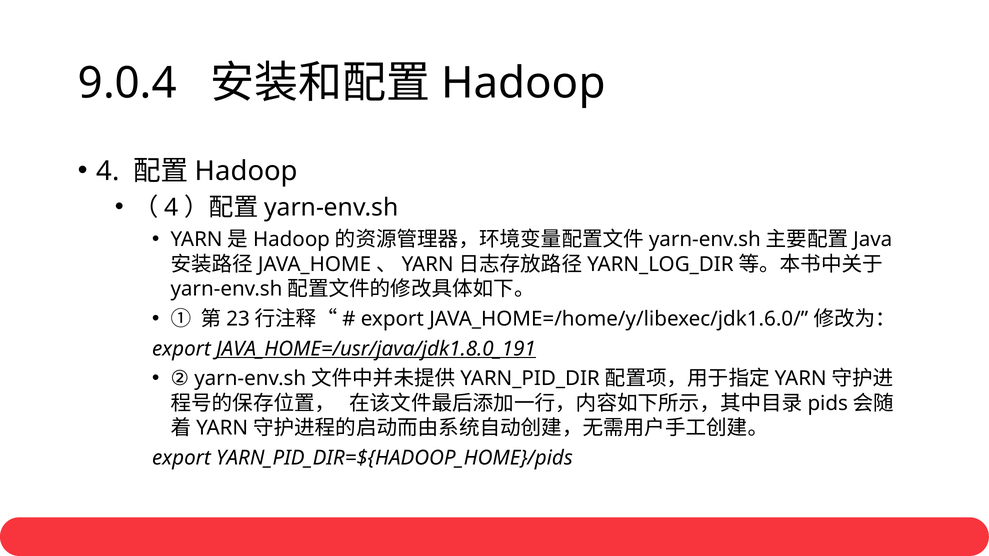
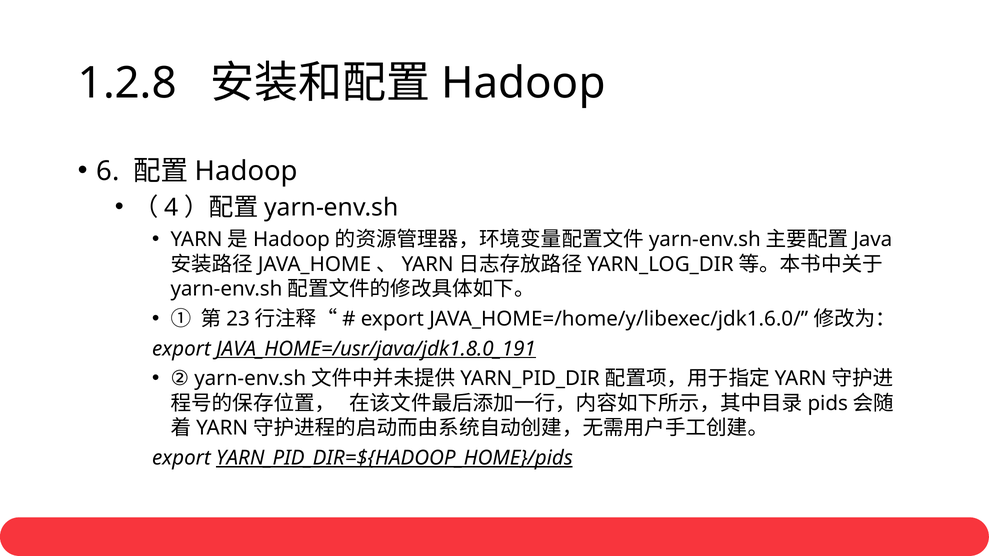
9.0.4: 9.0.4 -> 1.2.8
4: 4 -> 6
YARN_PID_DIR=${HADOOP_HOME}/pids underline: none -> present
